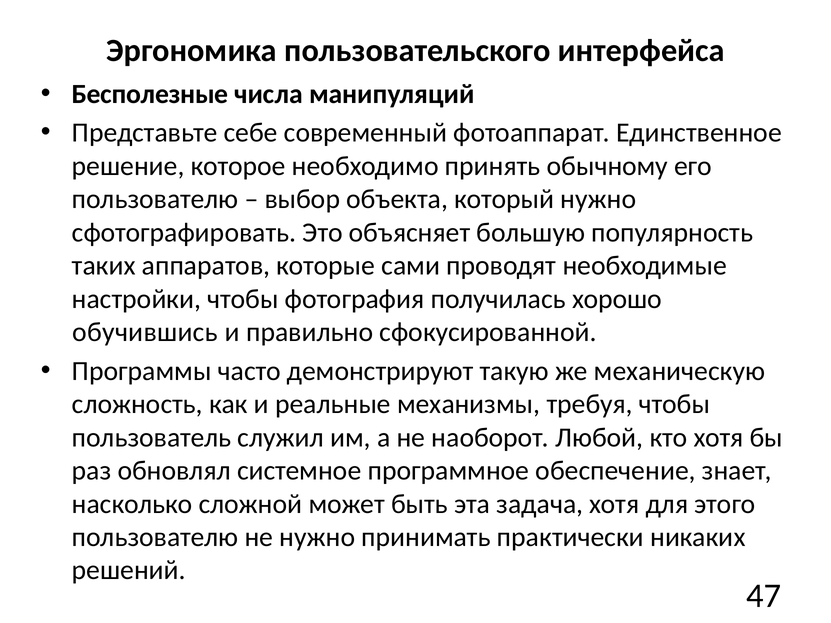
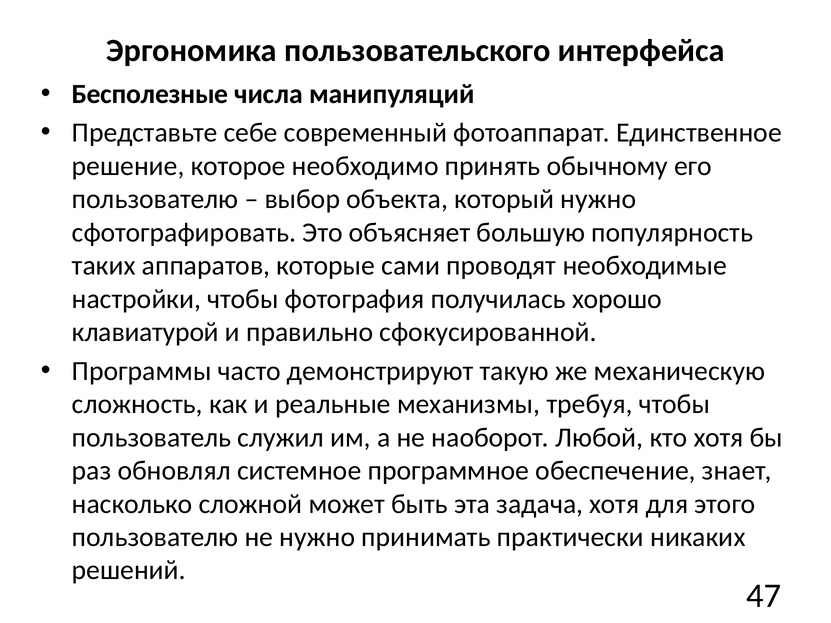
обучившись: обучившись -> клавиатурой
